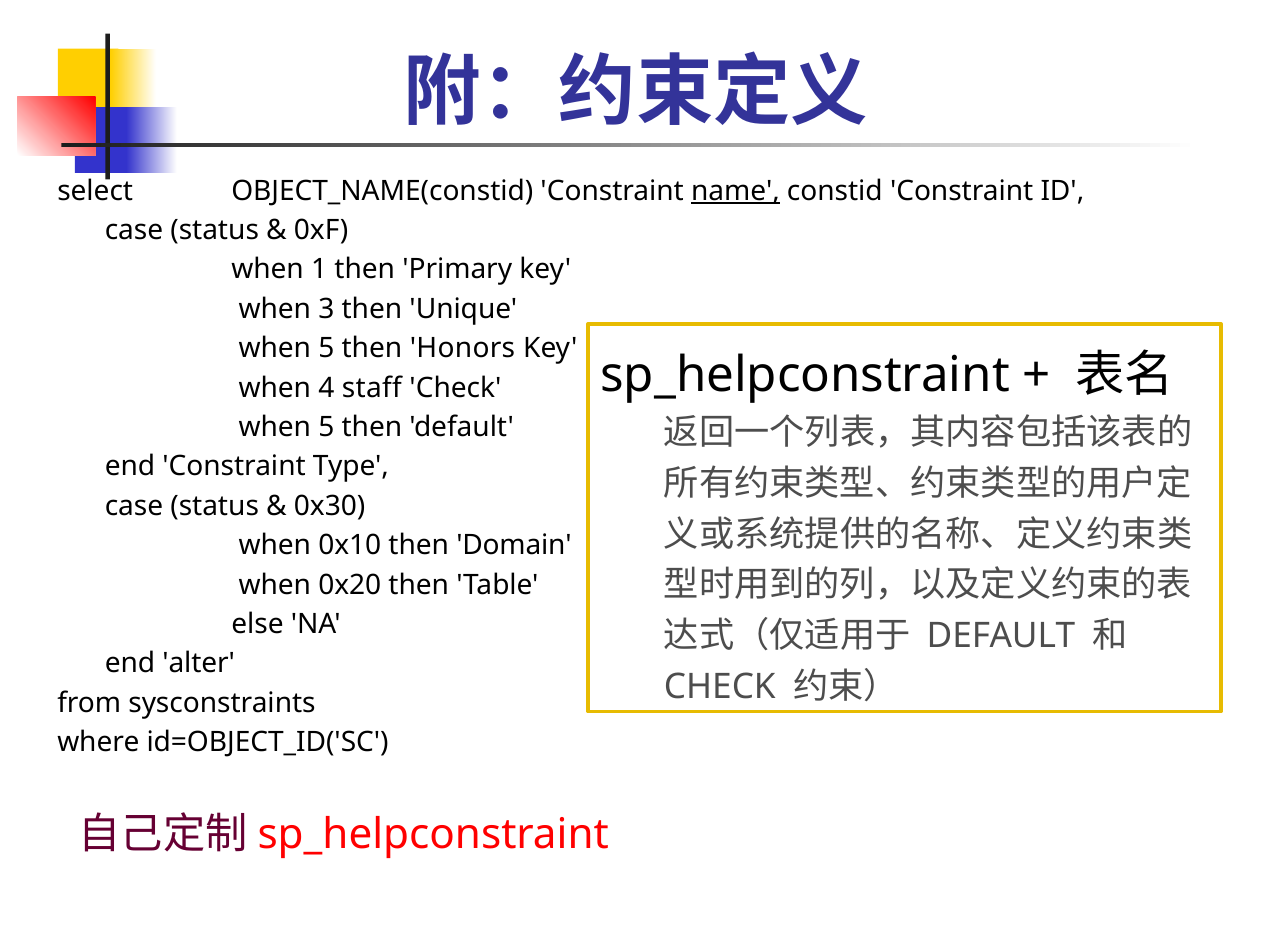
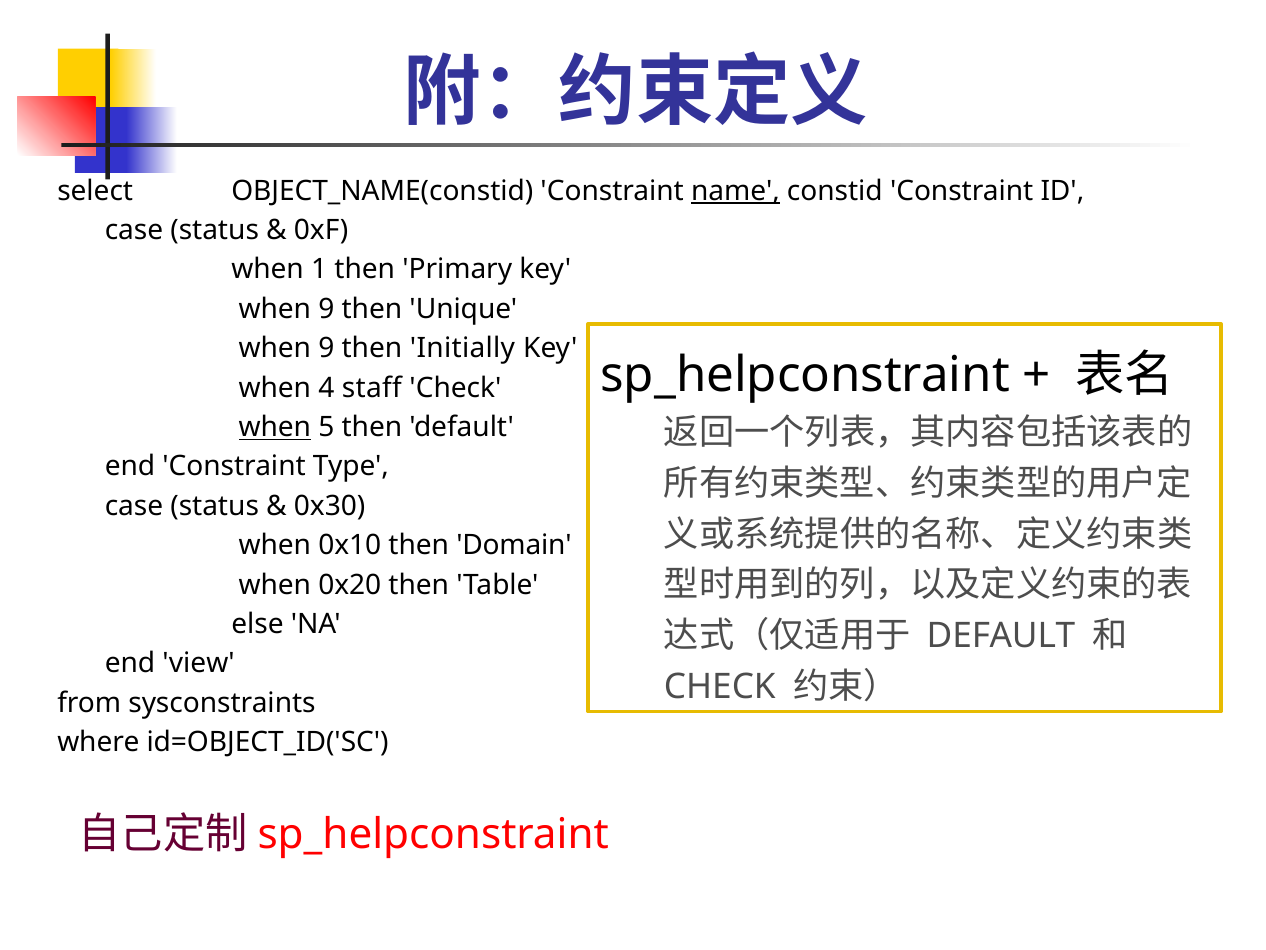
3 at (326, 309): 3 -> 9
5 at (326, 348): 5 -> 9
Honors: Honors -> Initially
when at (275, 427) underline: none -> present
alter: alter -> view
